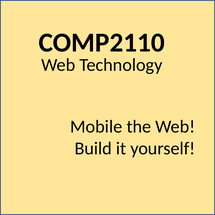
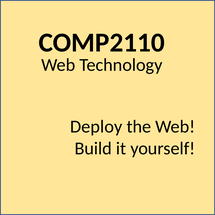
Mobile: Mobile -> Deploy
